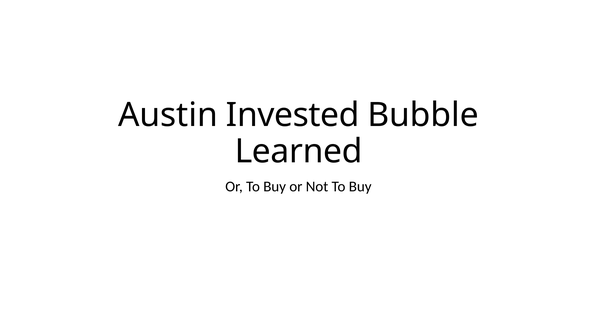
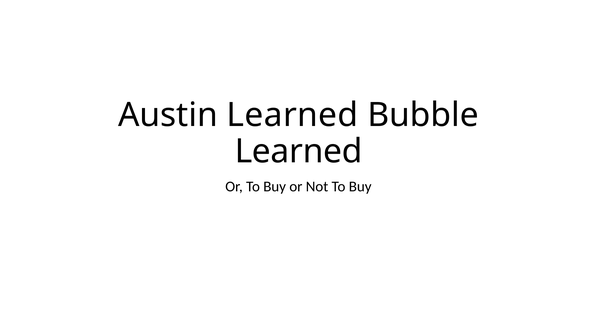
Austin Invested: Invested -> Learned
